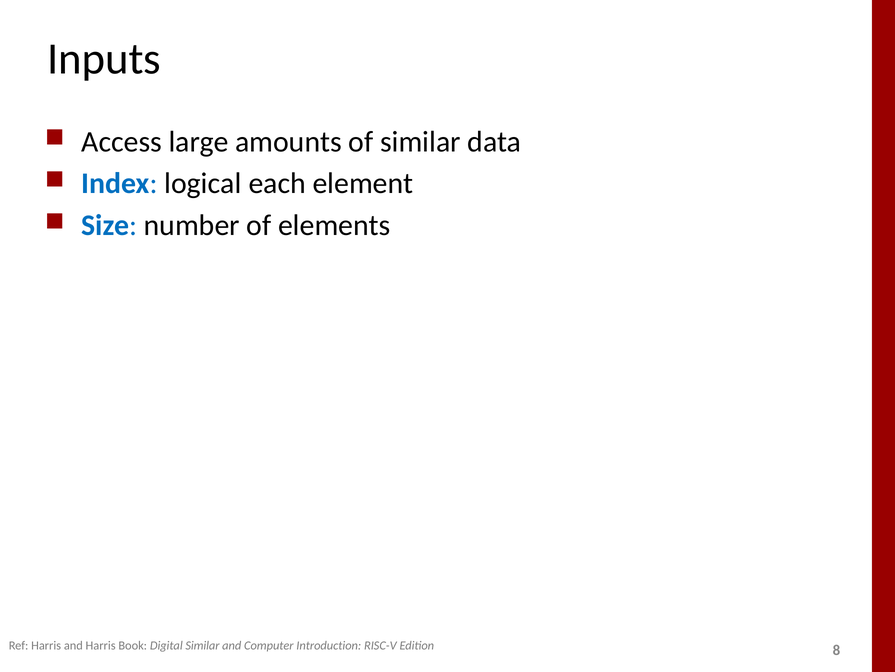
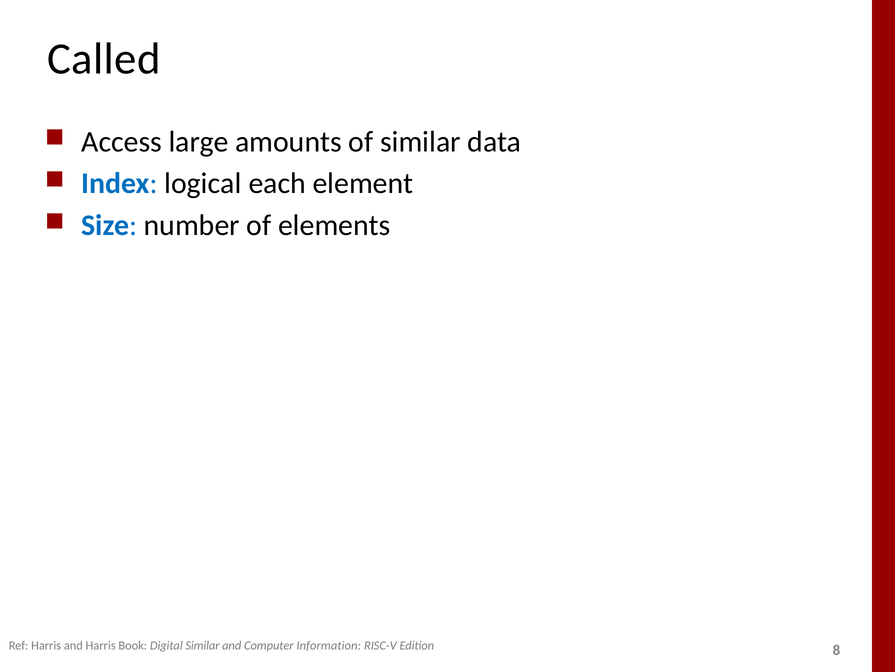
Inputs: Inputs -> Called
Introduction: Introduction -> Information
